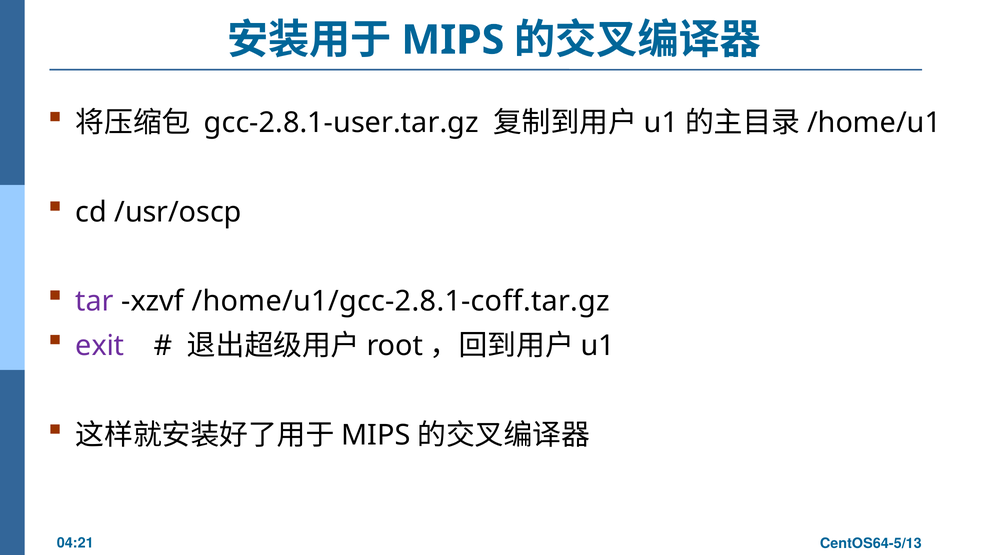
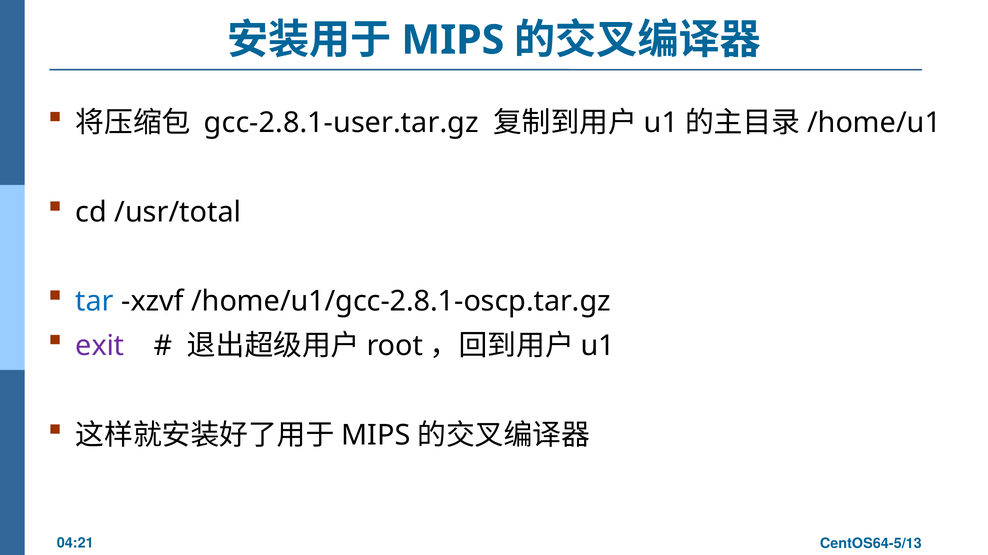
/usr/oscp: /usr/oscp -> /usr/total
tar colour: purple -> blue
/home/u1/gcc-2.8.1-coff.tar.gz: /home/u1/gcc-2.8.1-coff.tar.gz -> /home/u1/gcc-2.8.1-oscp.tar.gz
